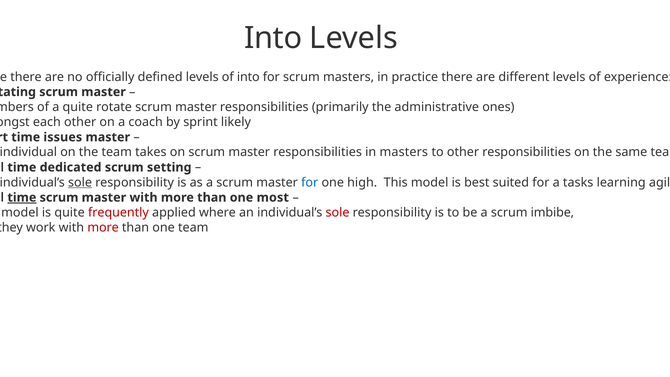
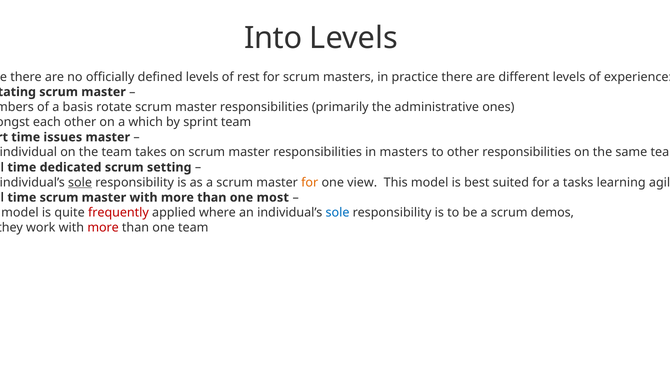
of into: into -> rest
a quite: quite -> basis
coach: coach -> which
sprint likely: likely -> team
for at (310, 182) colour: blue -> orange
high: high -> view
time at (22, 197) underline: present -> none
sole at (338, 213) colour: red -> blue
imbibe: imbibe -> demos
